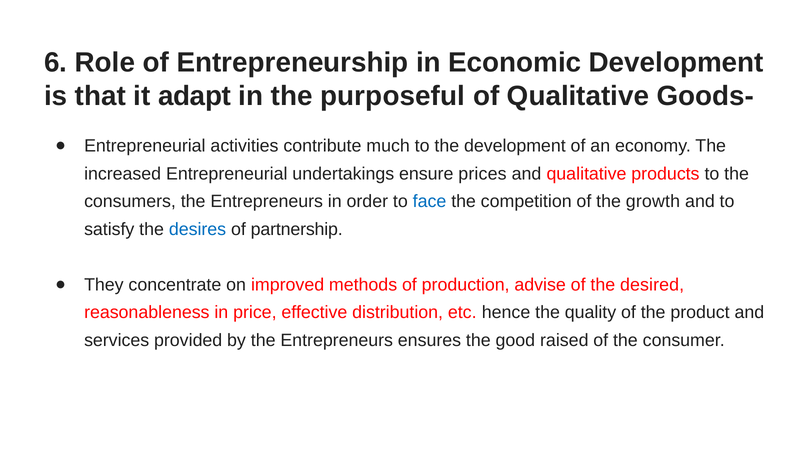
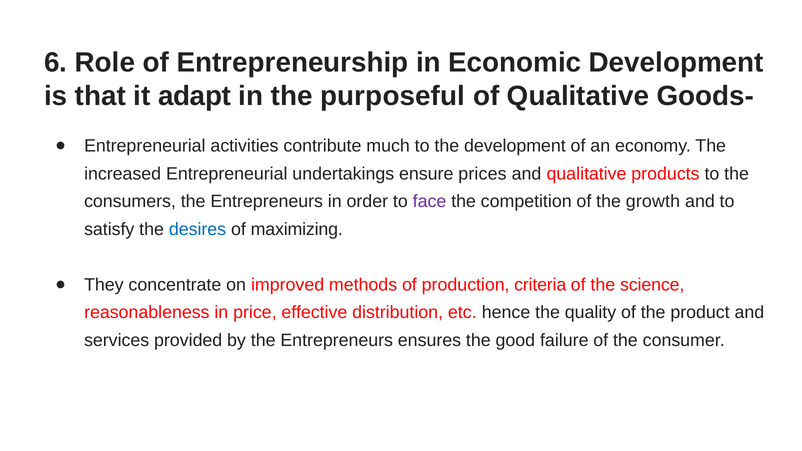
face colour: blue -> purple
partnership: partnership -> maximizing
advise: advise -> criteria
desired: desired -> science
raised: raised -> failure
